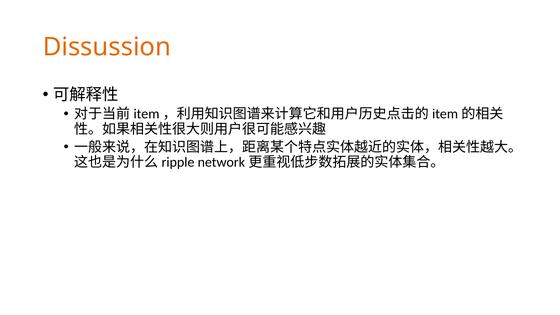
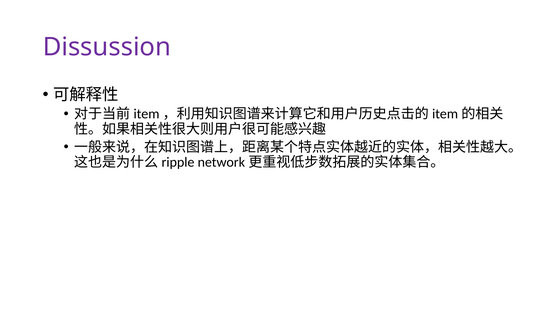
Dissussion colour: orange -> purple
